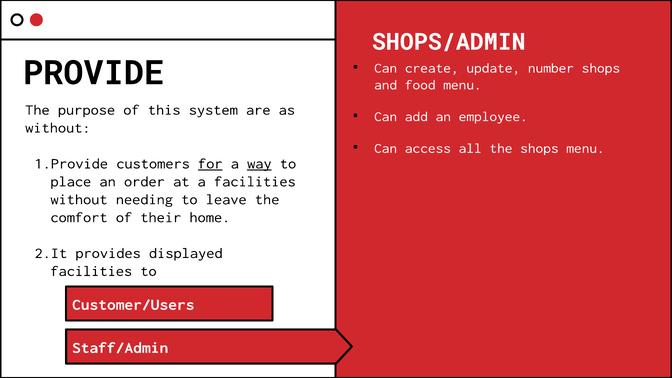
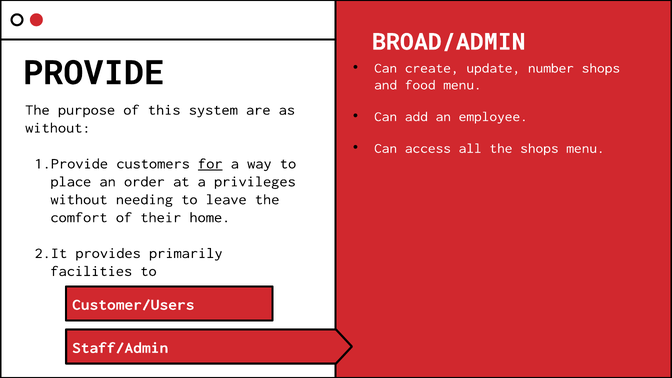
SHOPS/ADMIN: SHOPS/ADMIN -> BROAD/ADMIN
way underline: present -> none
a facilities: facilities -> privileges
displayed: displayed -> primarily
